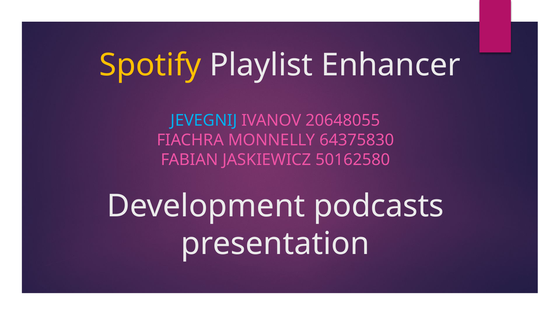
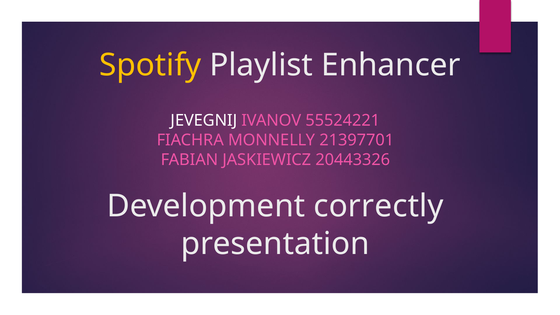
JEVEGNIJ colour: light blue -> white
20648055: 20648055 -> 55524221
64375830: 64375830 -> 21397701
50162580: 50162580 -> 20443326
podcasts: podcasts -> correctly
